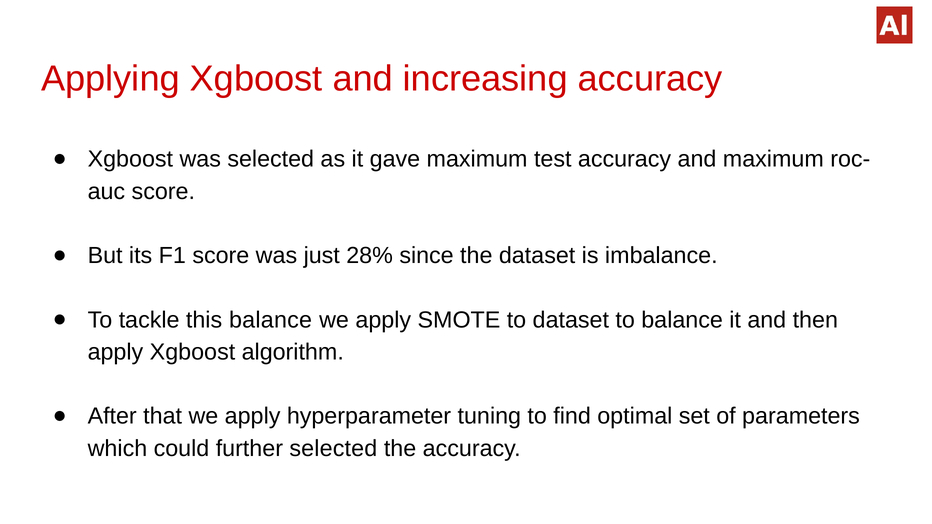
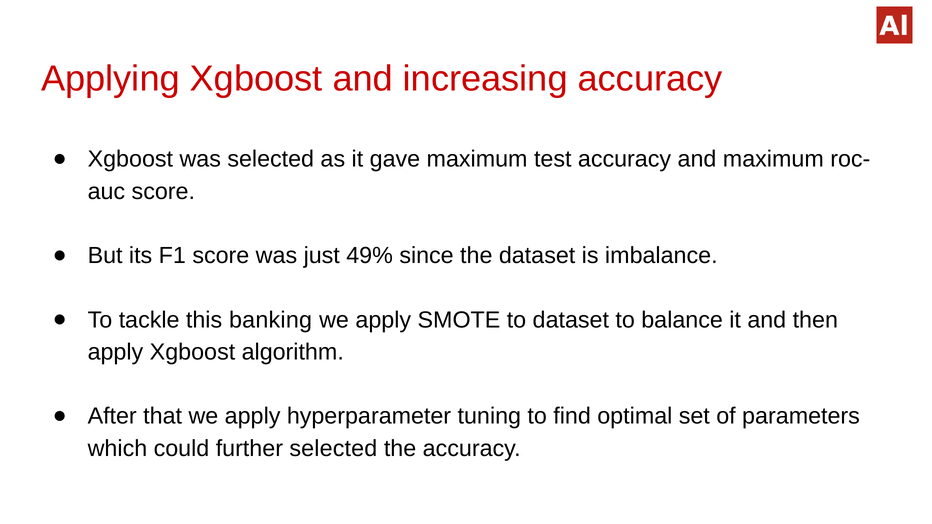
28%: 28% -> 49%
this balance: balance -> banking
